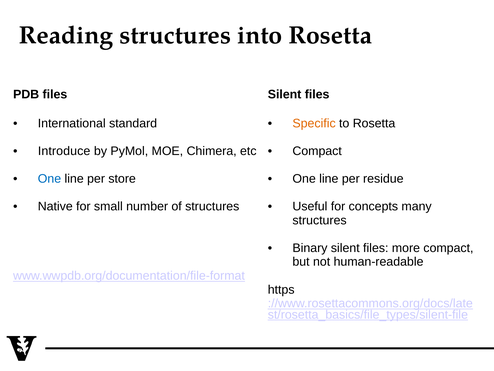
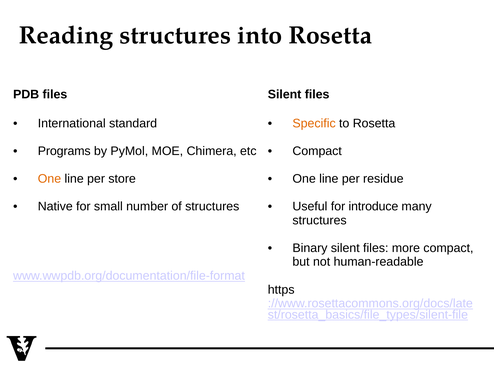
Introduce: Introduce -> Programs
One at (49, 179) colour: blue -> orange
concepts: concepts -> introduce
